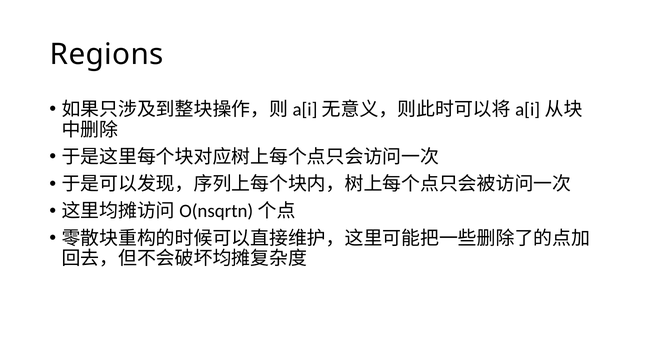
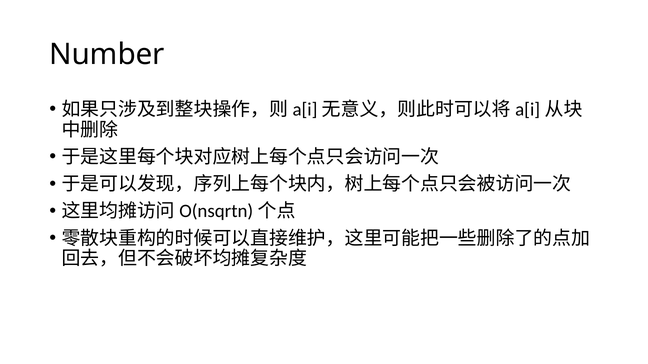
Regions: Regions -> Number
